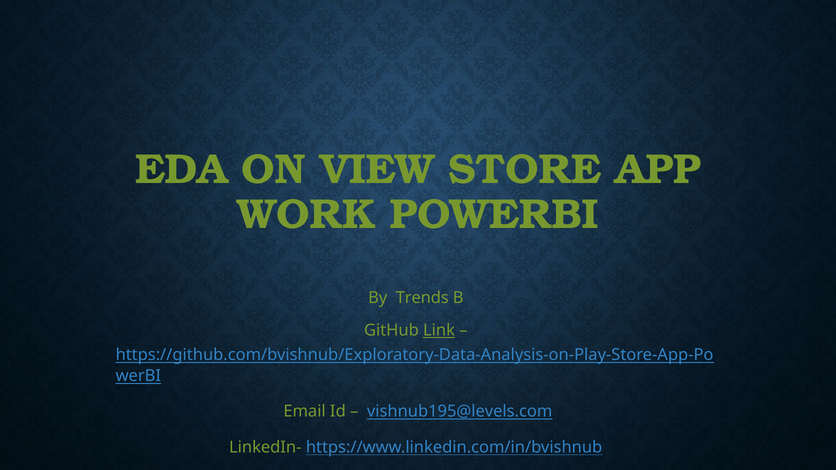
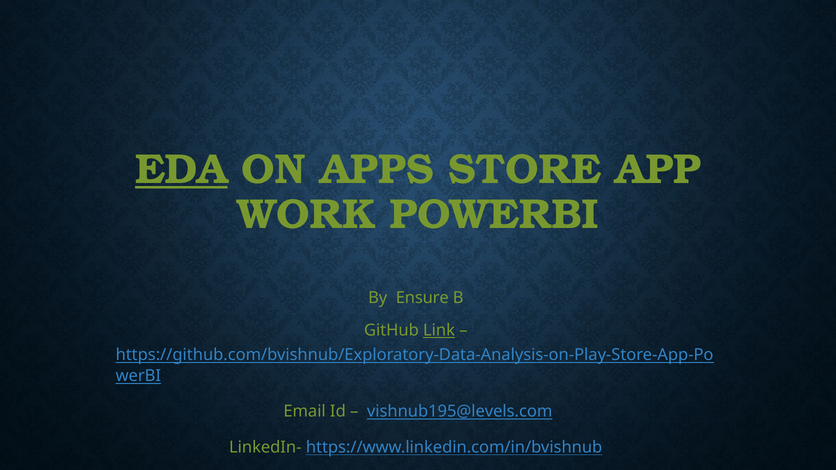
EDA underline: none -> present
VIEW: VIEW -> APPS
Trends: Trends -> Ensure
